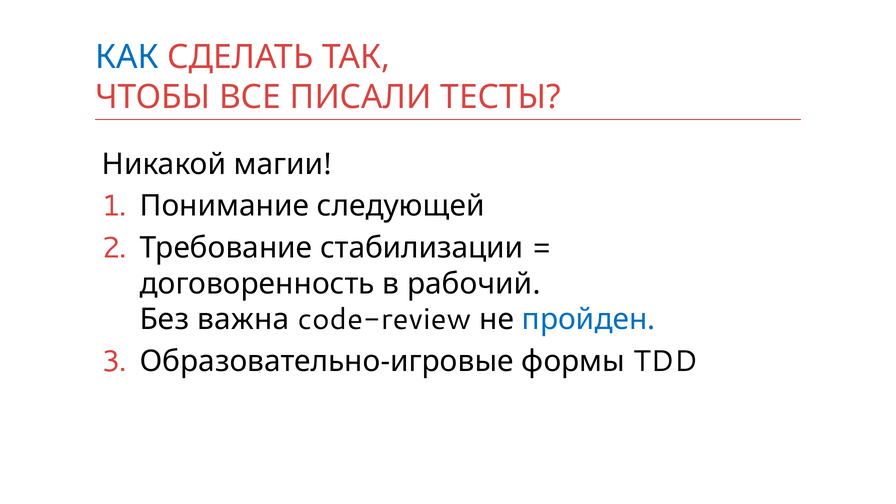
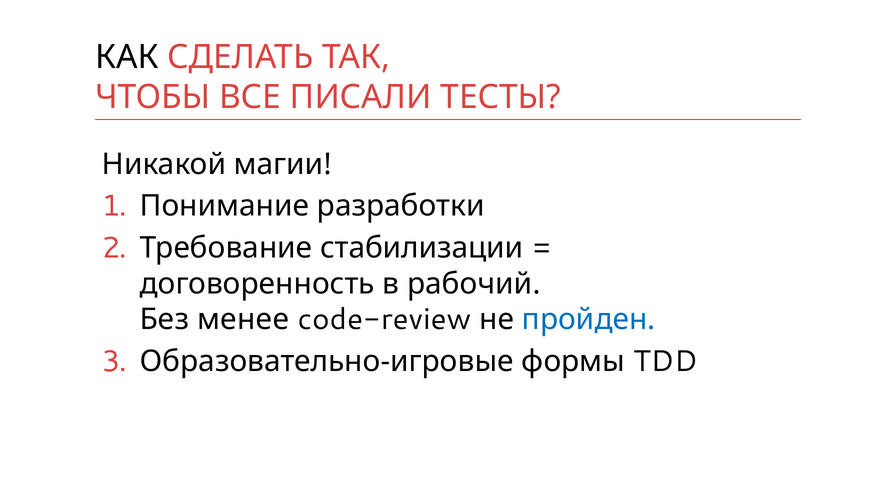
КАК colour: blue -> black
следующей: следующей -> разработки
важна: важна -> менее
